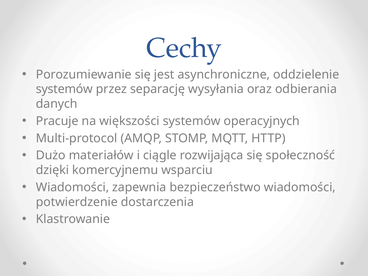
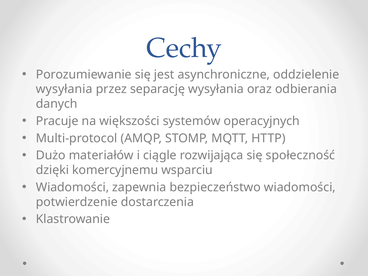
systemów at (64, 89): systemów -> wysyłania
